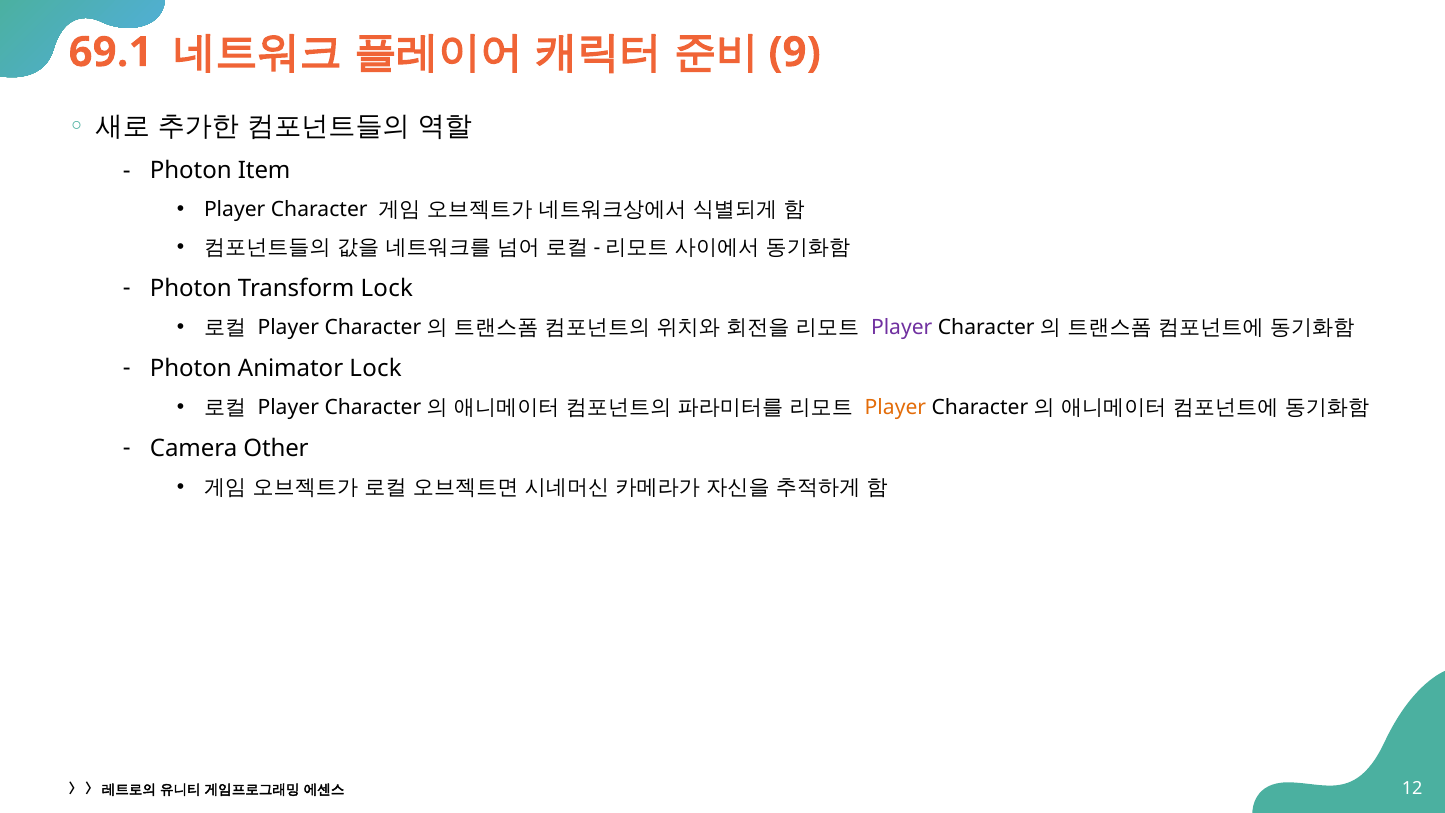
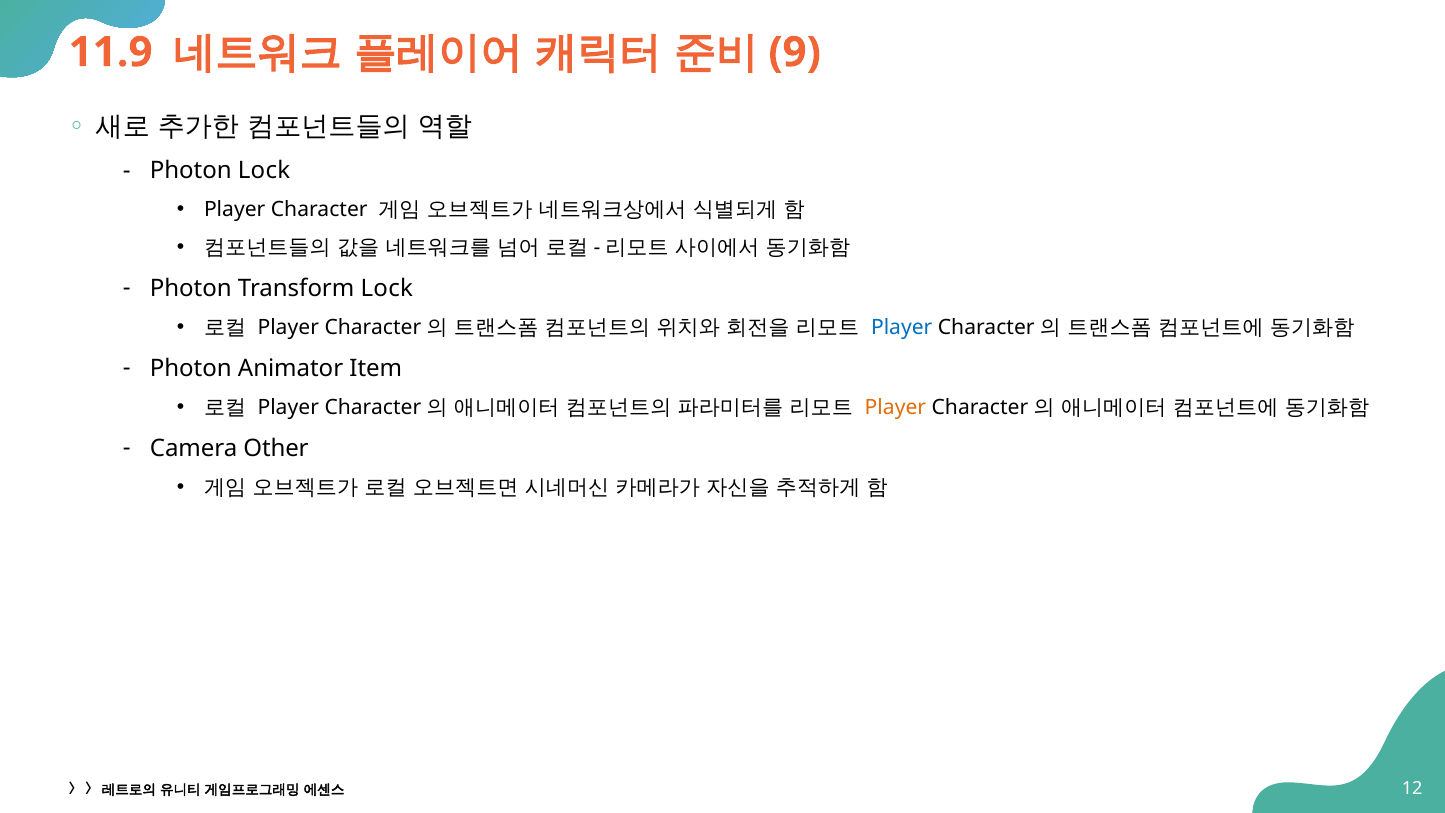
69.1: 69.1 -> 11.9
Photon Item: Item -> Lock
Player at (902, 328) colour: purple -> blue
Animator Lock: Lock -> Item
